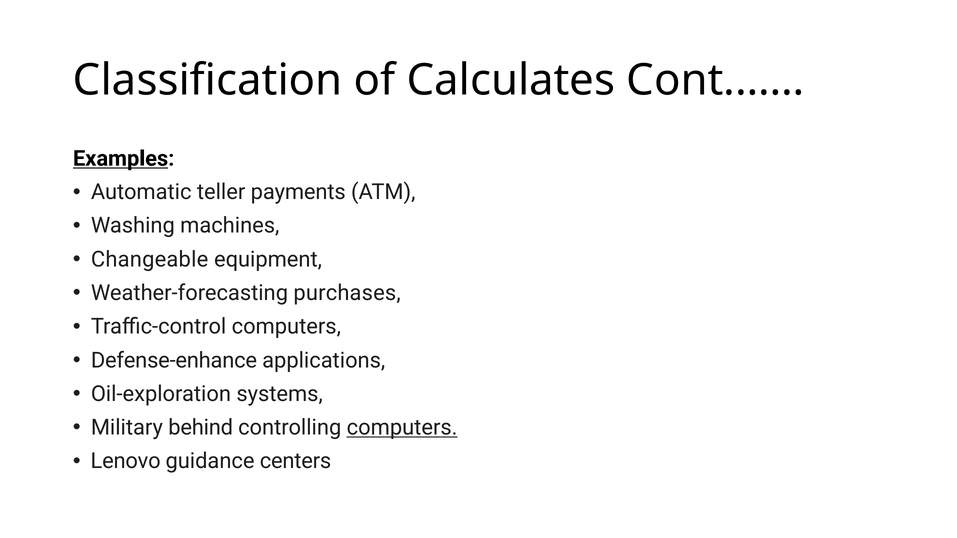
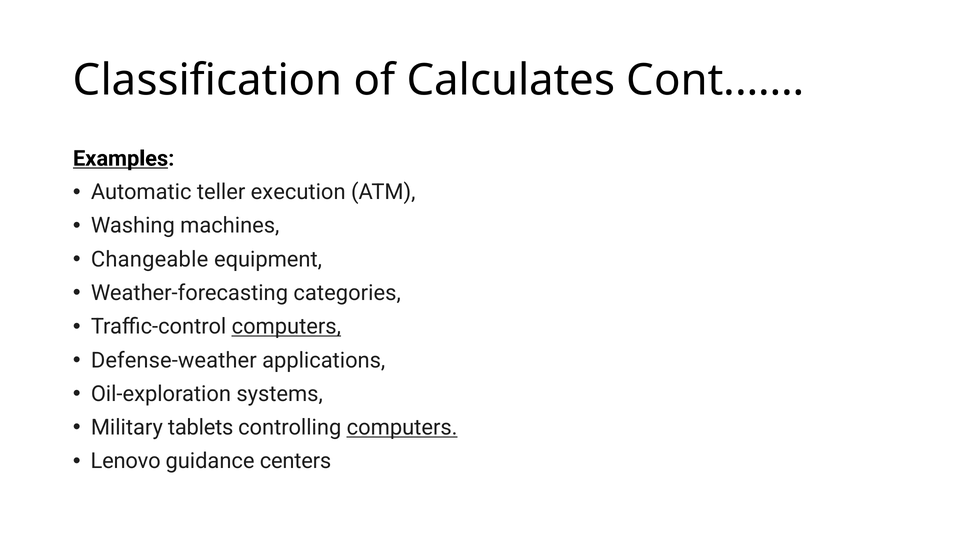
payments: payments -> execution
purchases: purchases -> categories
computers at (286, 327) underline: none -> present
Defense-enhance: Defense-enhance -> Defense-weather
behind: behind -> tablets
